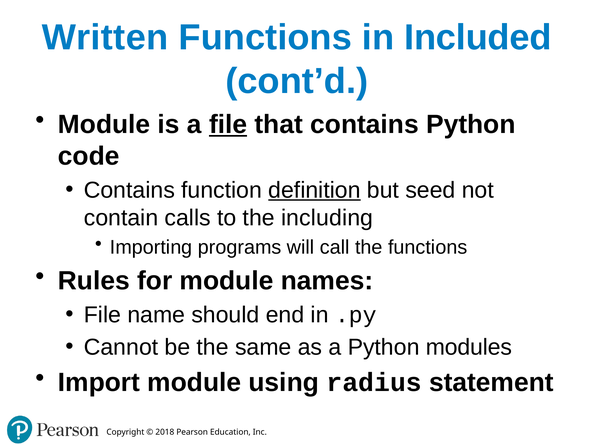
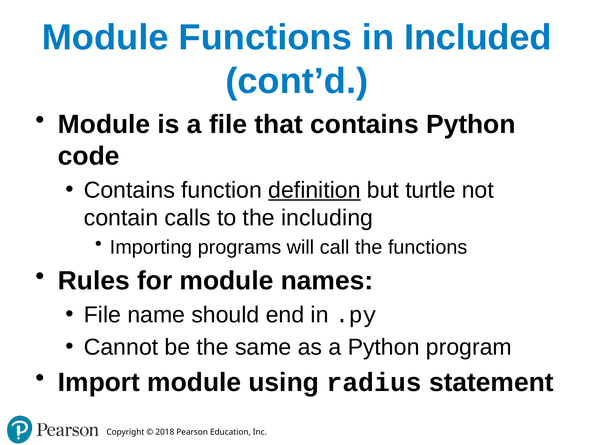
Written at (105, 38): Written -> Module
file at (228, 125) underline: present -> none
seed: seed -> turtle
modules: modules -> program
